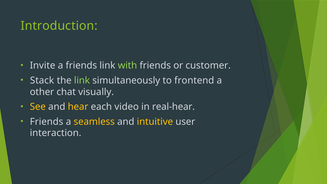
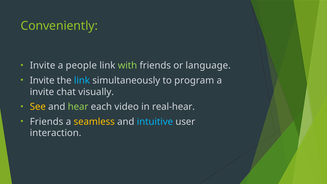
Introduction: Introduction -> Conveniently
a friends: friends -> people
customer: customer -> language
Stack at (42, 80): Stack -> Invite
link at (82, 80) colour: light green -> light blue
frontend: frontend -> program
other at (42, 92): other -> invite
hear colour: yellow -> light green
intuitive colour: yellow -> light blue
